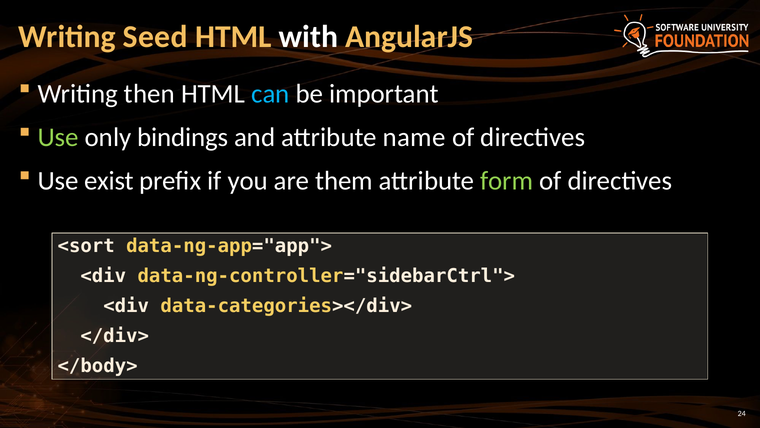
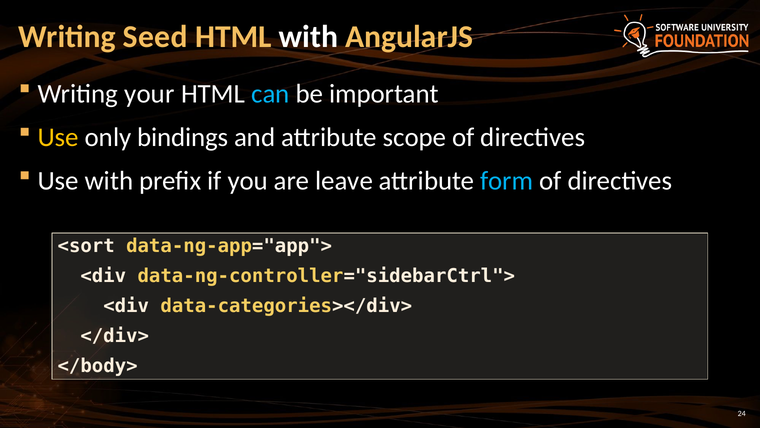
then: then -> your
Use at (58, 137) colour: light green -> yellow
name: name -> scope
Use exist: exist -> with
them: them -> leave
form colour: light green -> light blue
